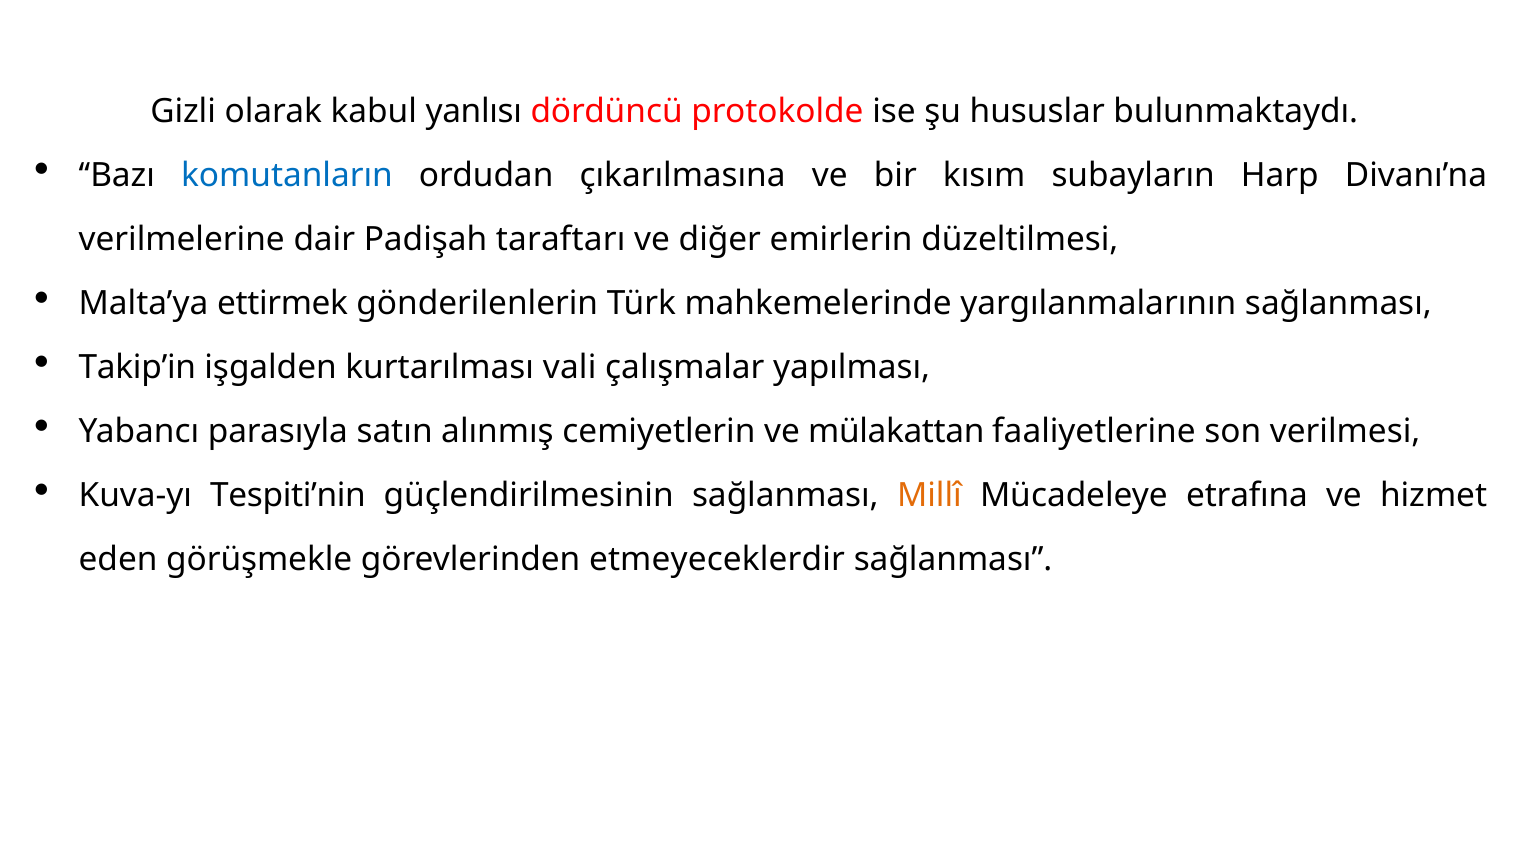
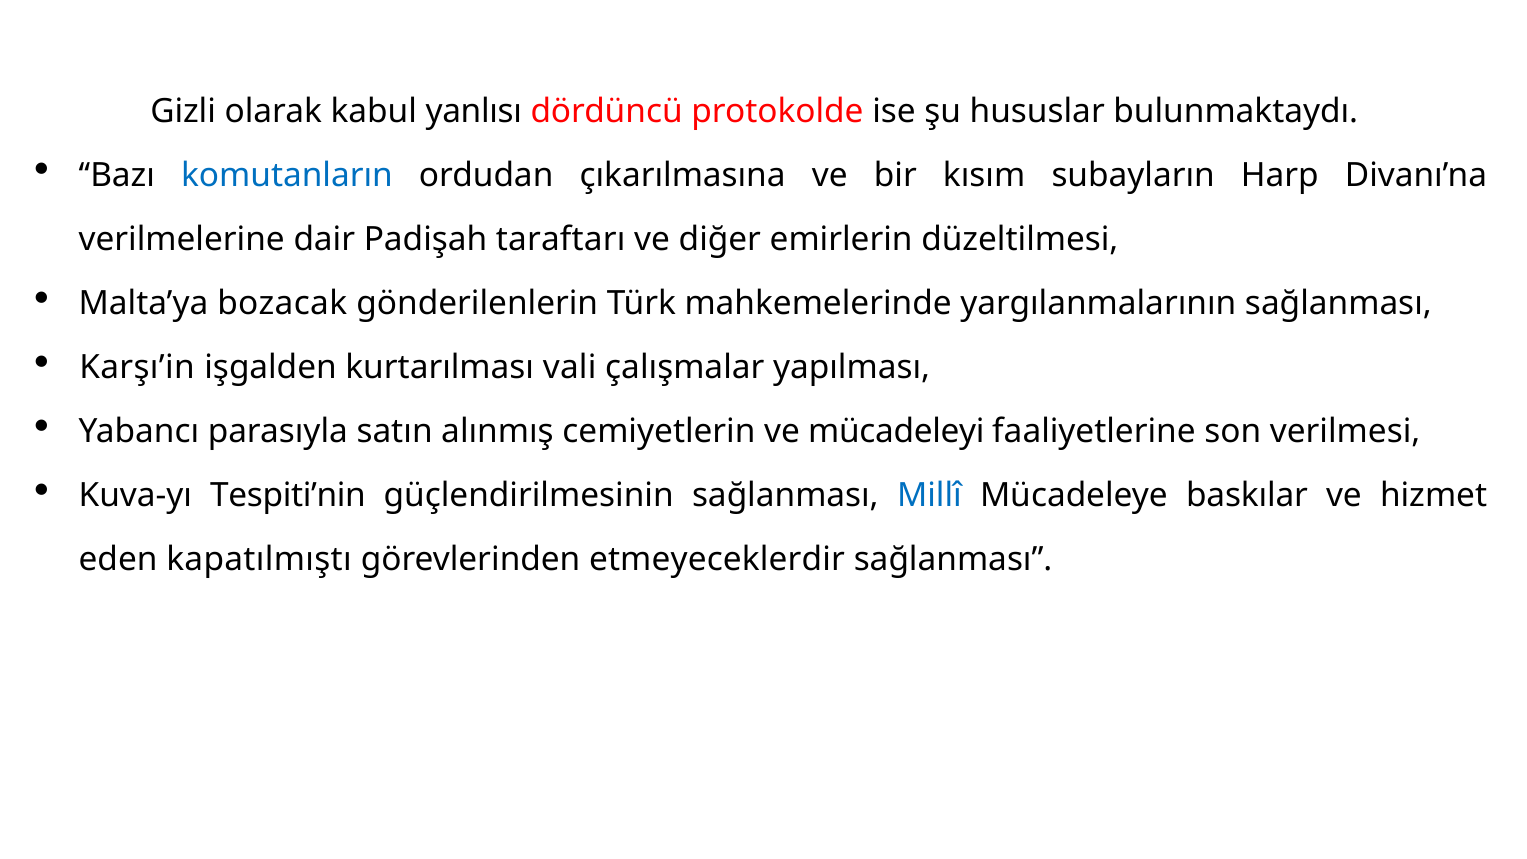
ettirmek: ettirmek -> bozacak
Takip’in: Takip’in -> Karşı’in
mülakattan: mülakattan -> mücadeleyi
Millî colour: orange -> blue
etrafına: etrafına -> baskılar
görüşmekle: görüşmekle -> kapatılmıştı
